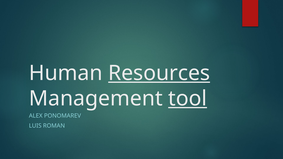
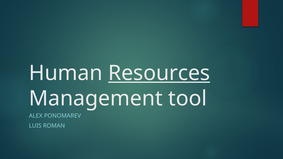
tool underline: present -> none
